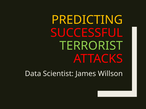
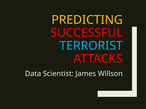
TERRORIST colour: light green -> light blue
